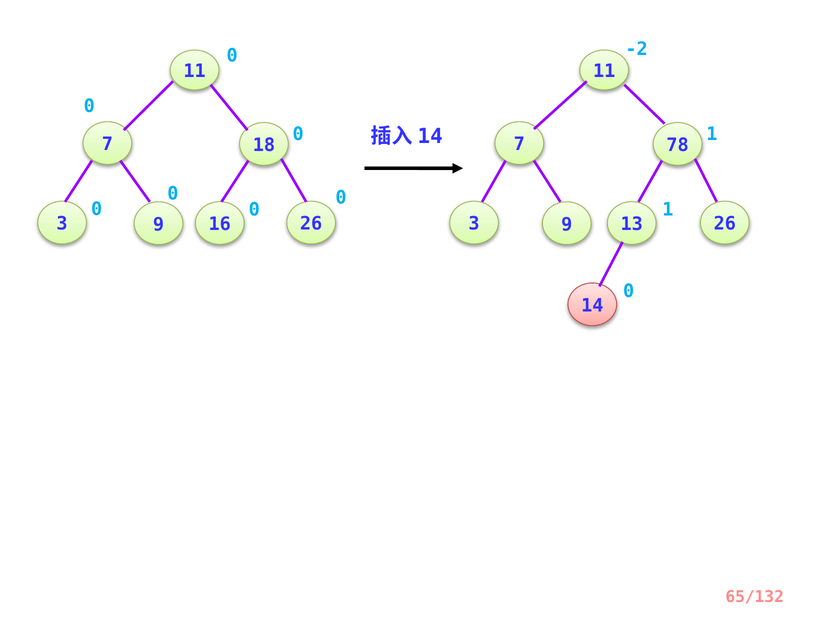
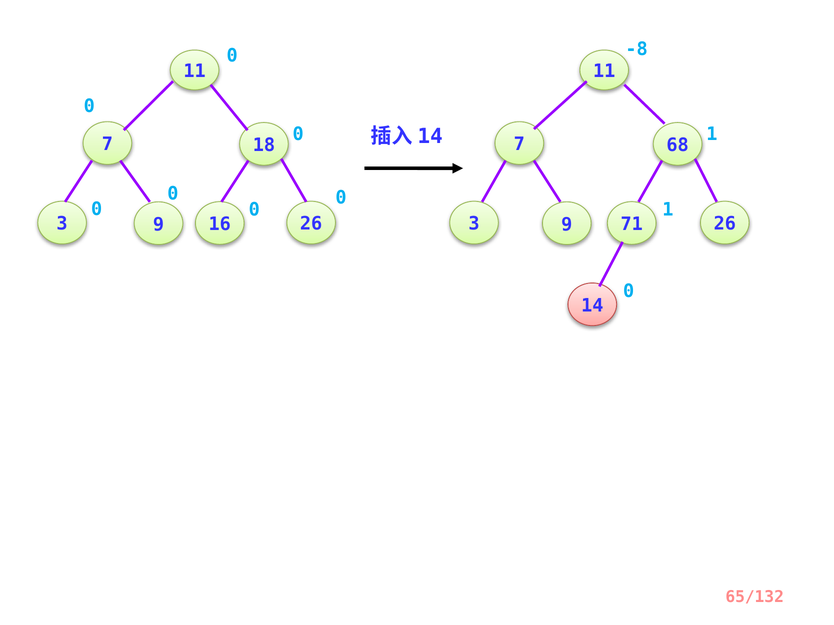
-2: -2 -> -8
78: 78 -> 68
13: 13 -> 71
